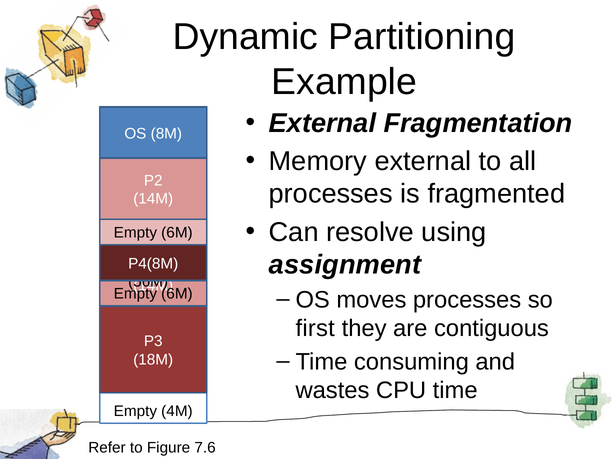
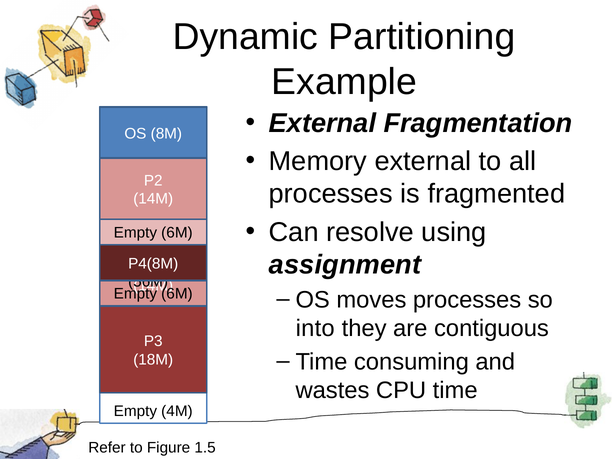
first: first -> into
7.6: 7.6 -> 1.5
